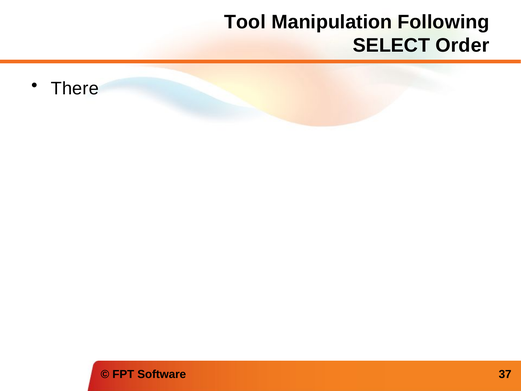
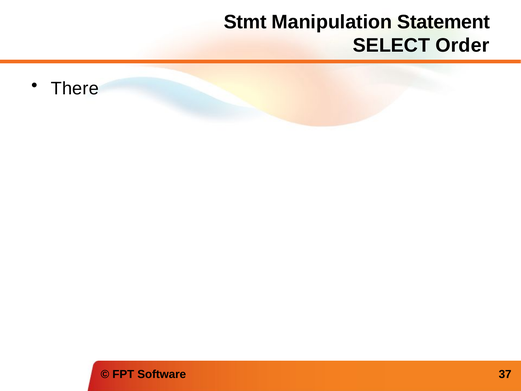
Tool: Tool -> Stmt
Following: Following -> Statement
